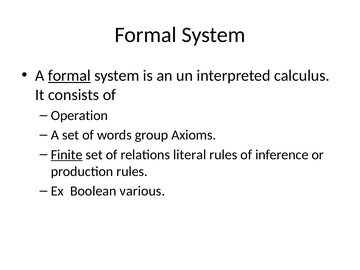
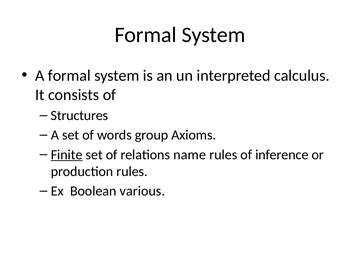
formal at (69, 76) underline: present -> none
Operation: Operation -> Structures
literal: literal -> name
